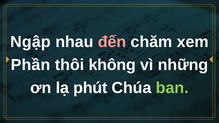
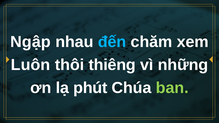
đến colour: pink -> light blue
Phần: Phần -> Luôn
không: không -> thiêng
